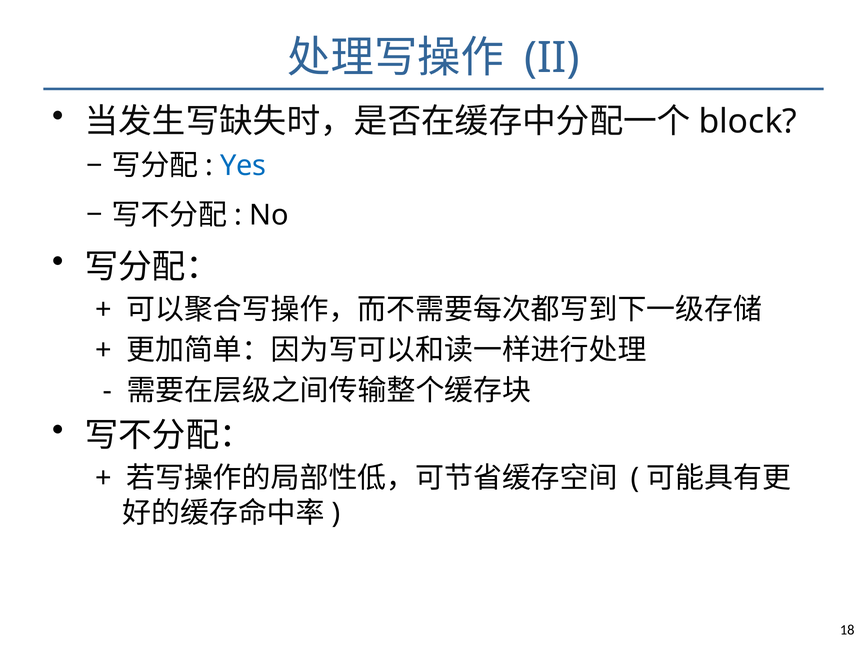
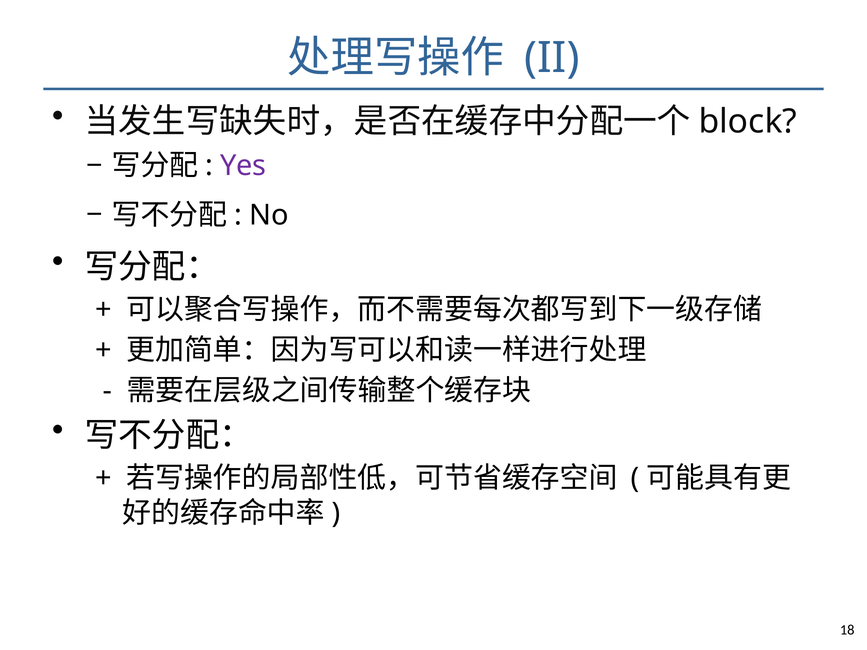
Yes colour: blue -> purple
